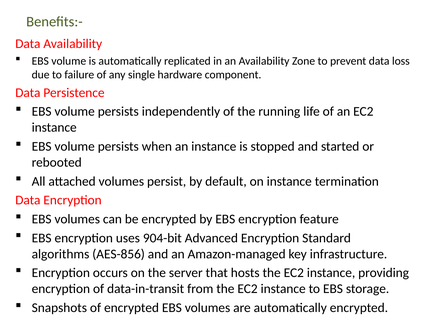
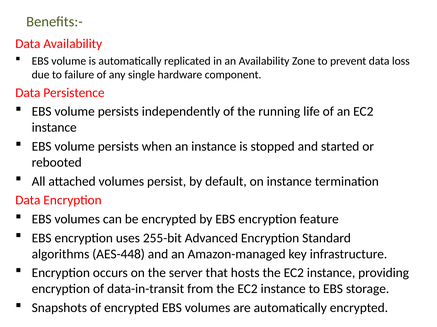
904-bit: 904-bit -> 255-bit
AES-856: AES-856 -> AES-448
